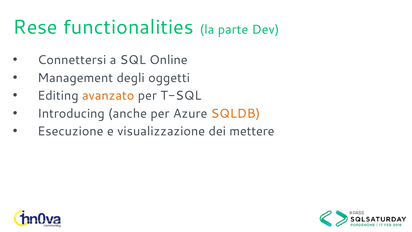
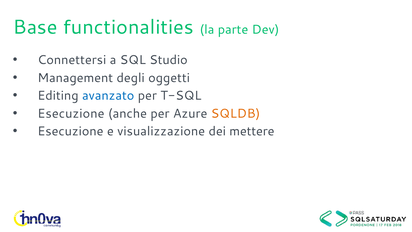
Rese: Rese -> Base
Online: Online -> Studio
avanzato colour: orange -> blue
Introducing at (71, 113): Introducing -> Esecuzione
